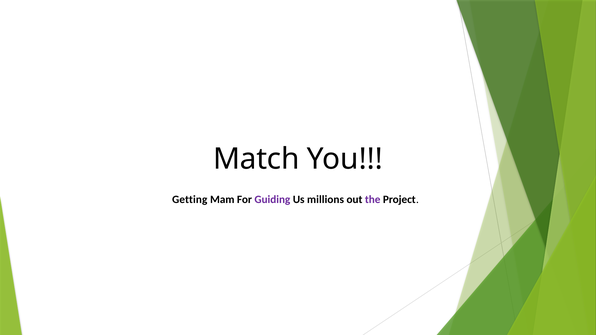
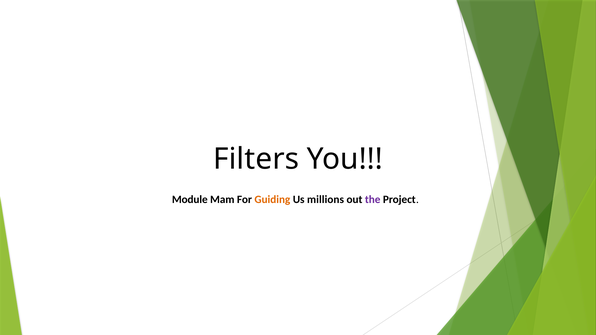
Match: Match -> Filters
Getting: Getting -> Module
Guiding colour: purple -> orange
